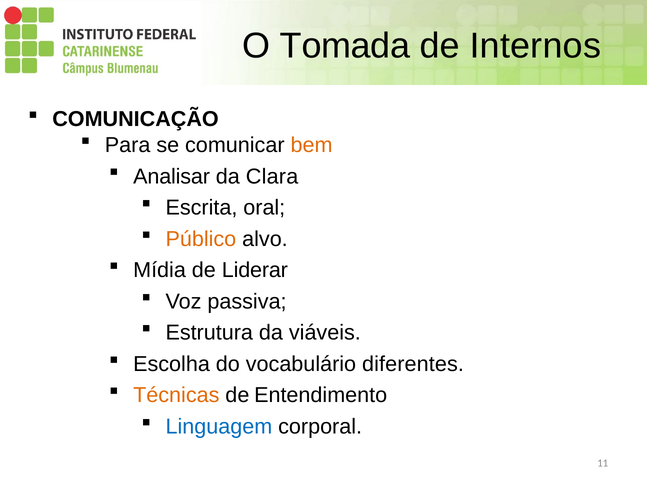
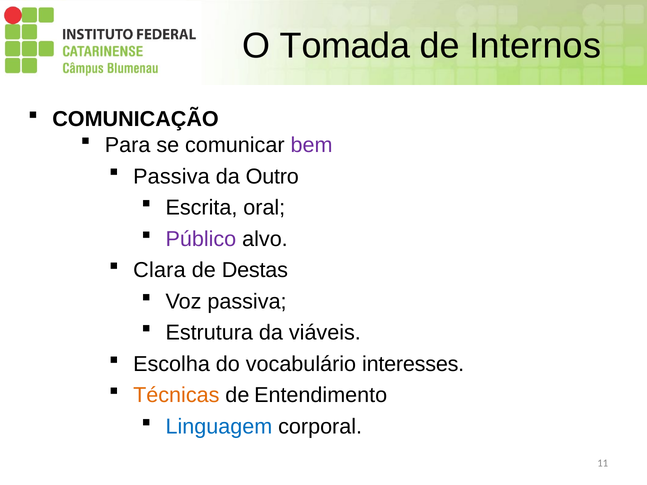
bem colour: orange -> purple
Analisar at (172, 176): Analisar -> Passiva
Clara: Clara -> Outro
Público colour: orange -> purple
Mídia: Mídia -> Clara
Liderar: Liderar -> Destas
diferentes: diferentes -> interesses
